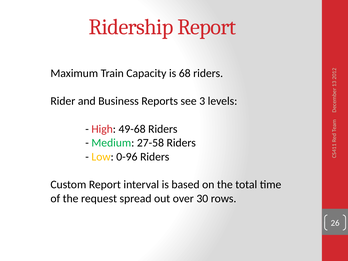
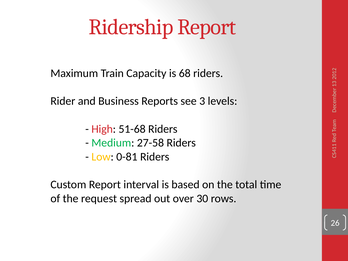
49-68: 49-68 -> 51-68
0-96: 0-96 -> 0-81
